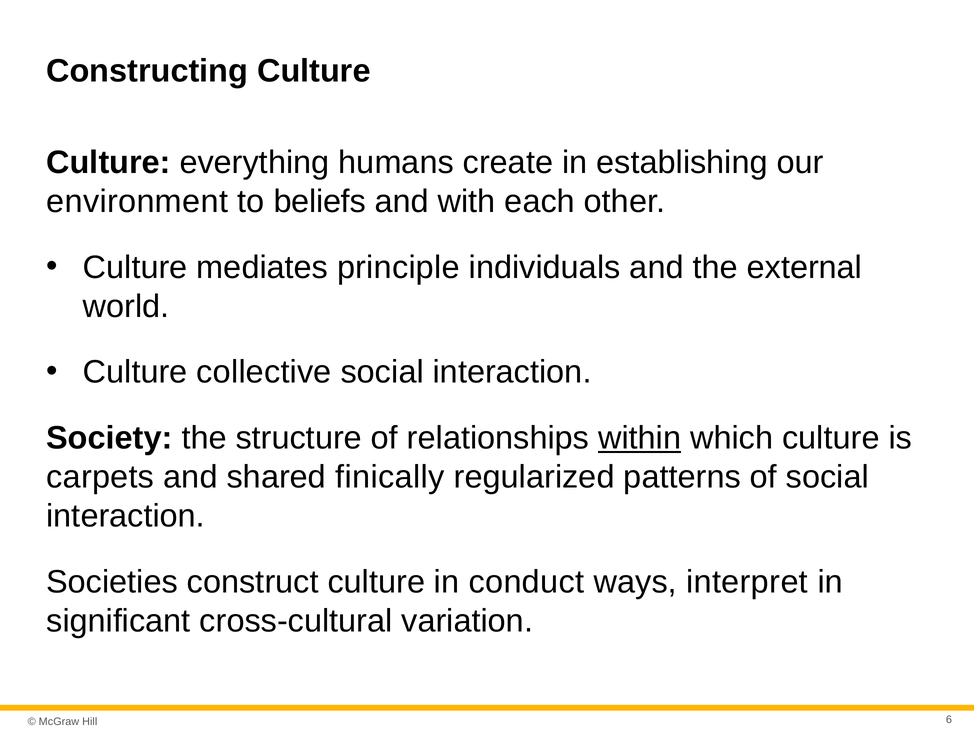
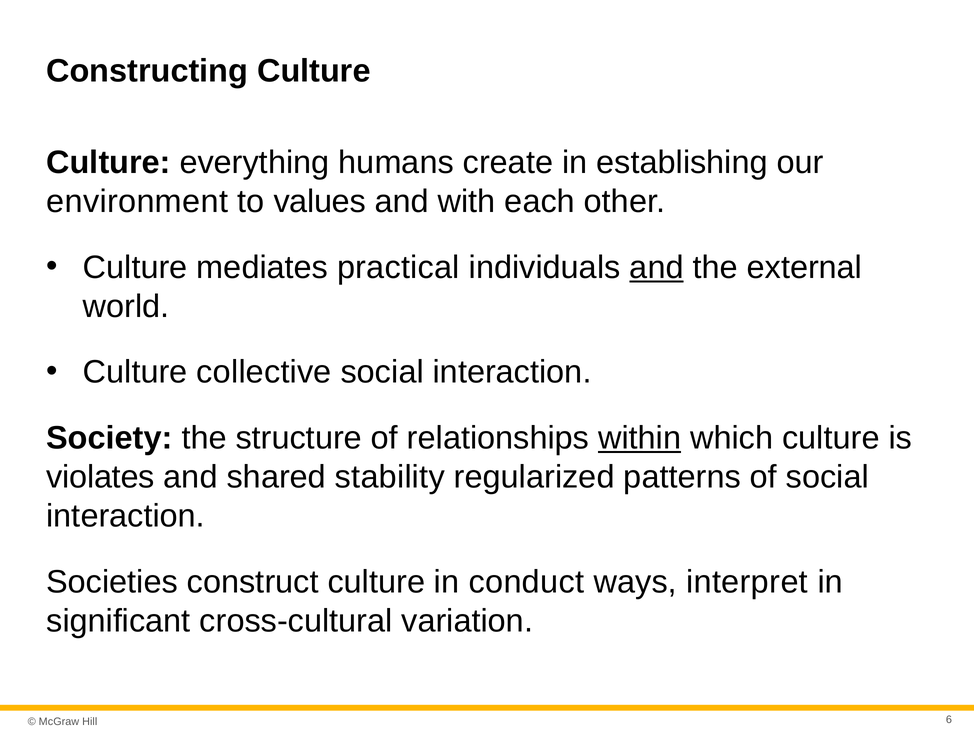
beliefs: beliefs -> values
principle: principle -> practical
and at (657, 268) underline: none -> present
carpets: carpets -> violates
finically: finically -> stability
